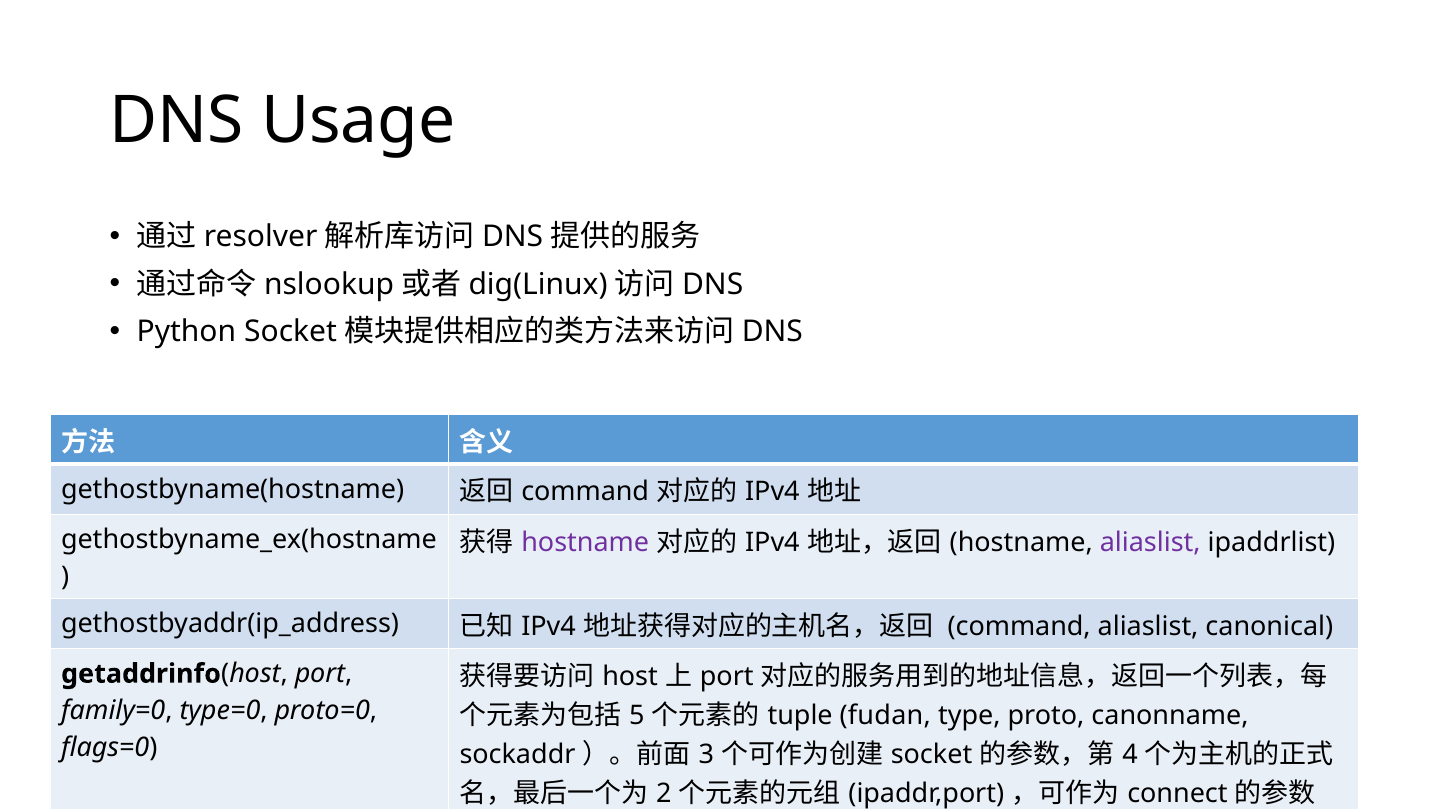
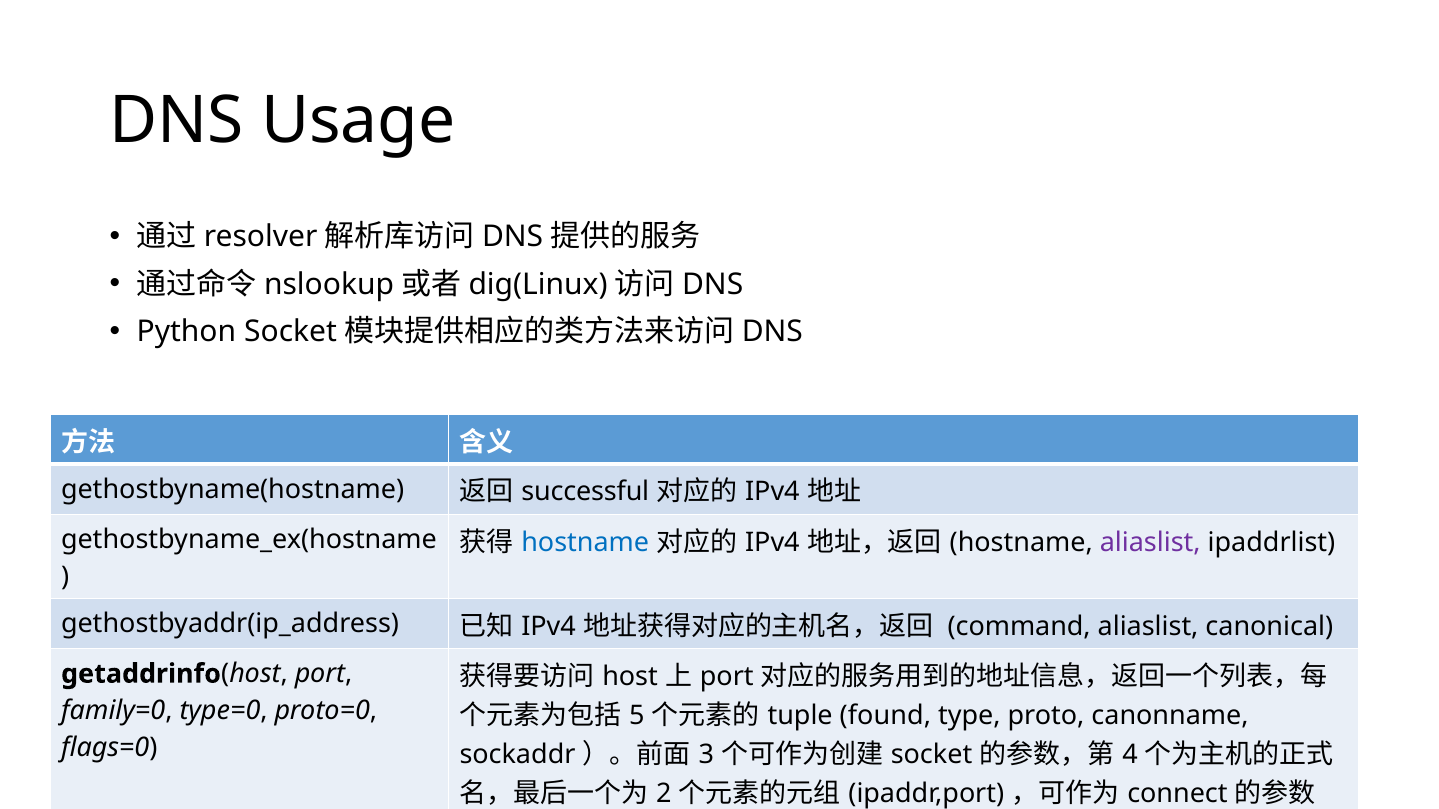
command at (585, 492): command -> successful
hostname at (585, 542) colour: purple -> blue
fudan: fudan -> found
